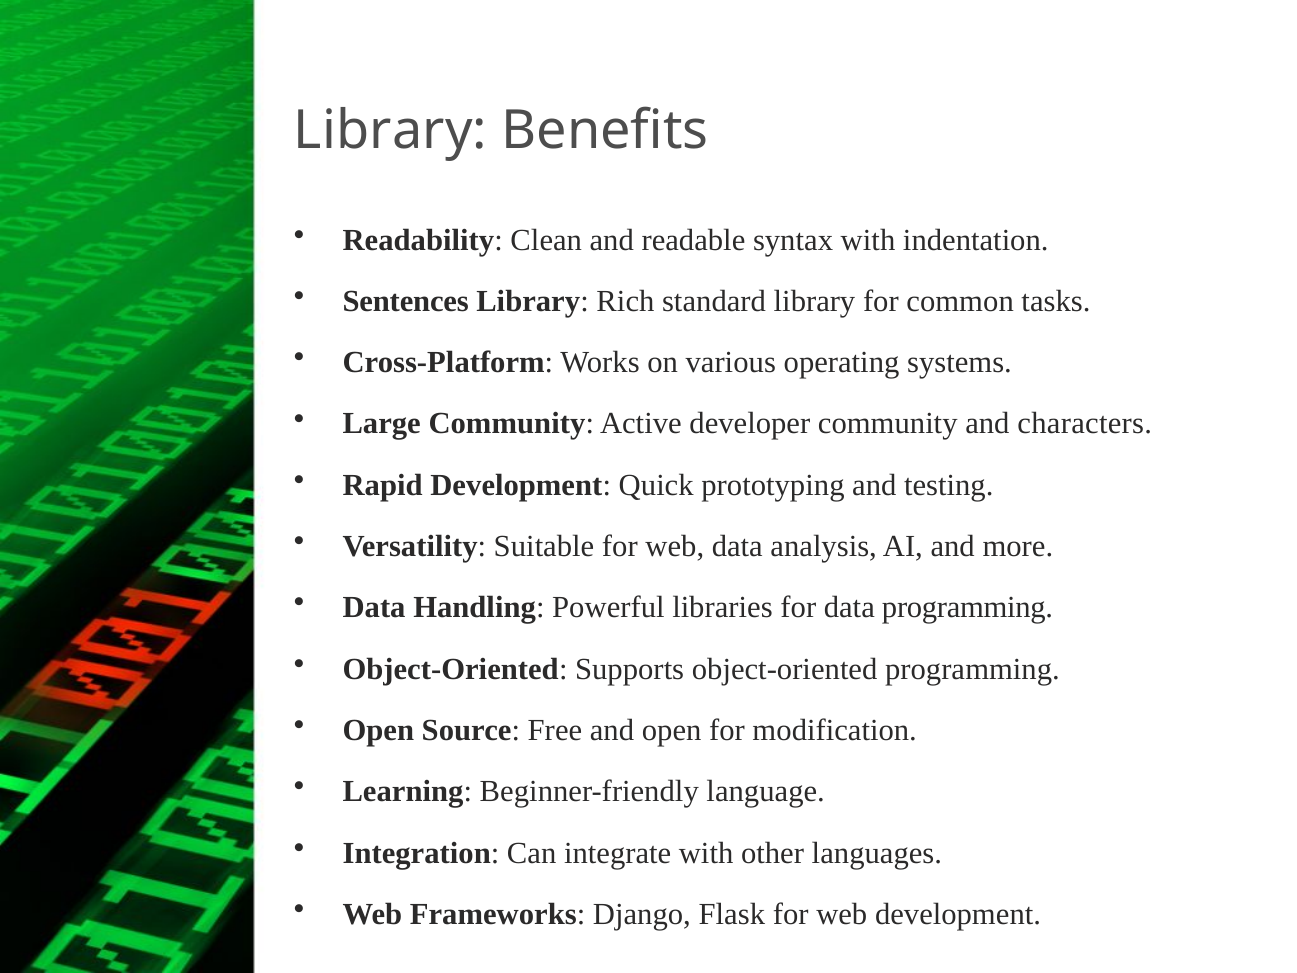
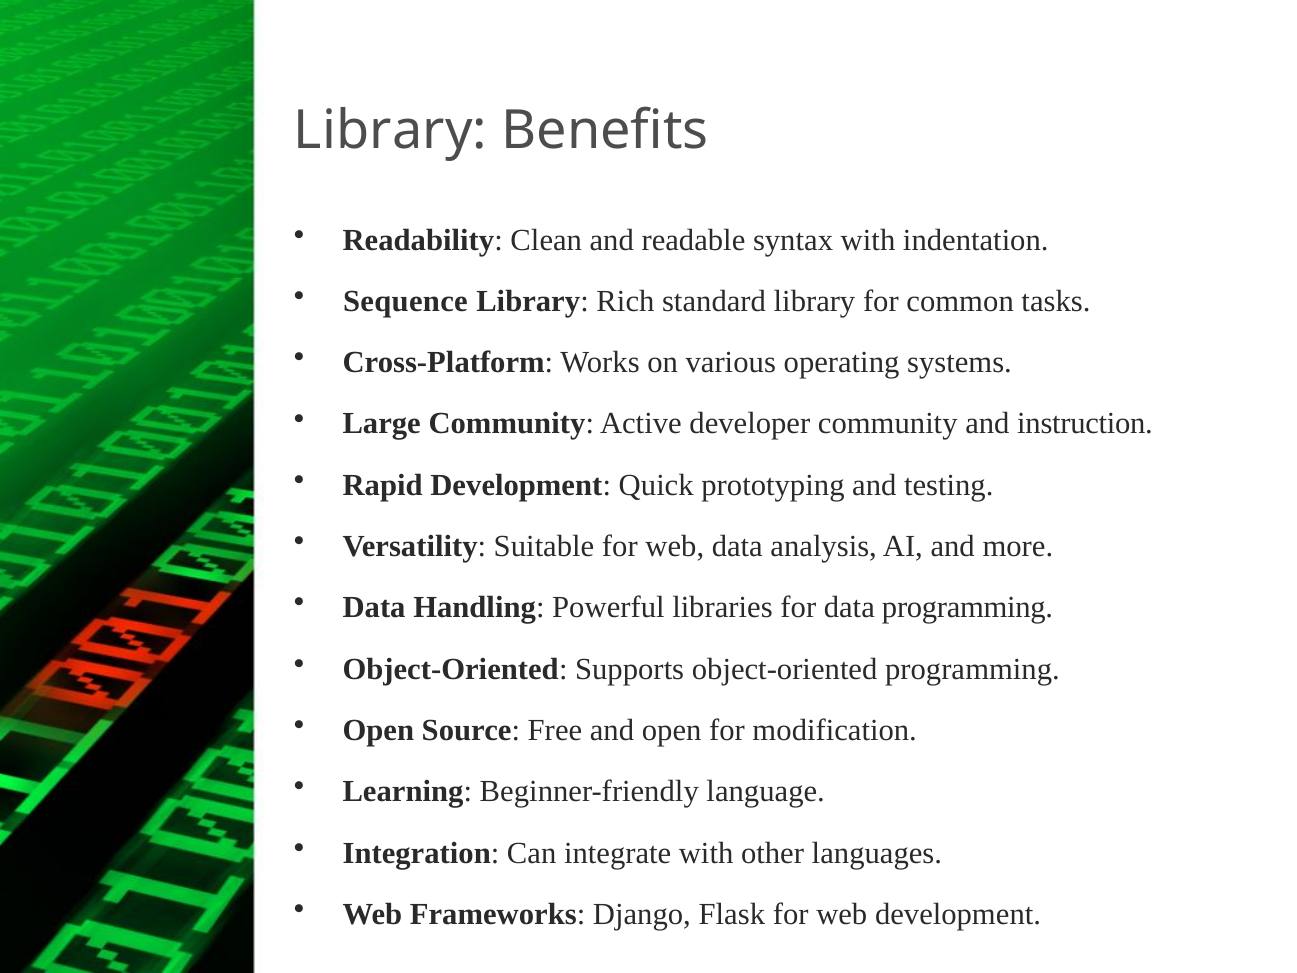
Sentences: Sentences -> Sequence
characters: characters -> instruction
